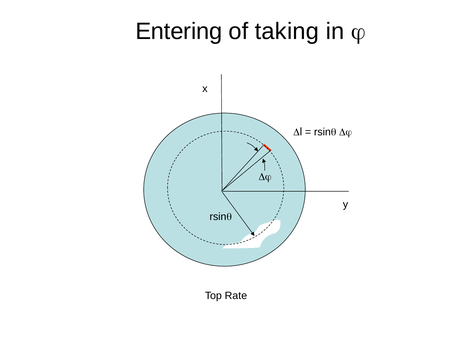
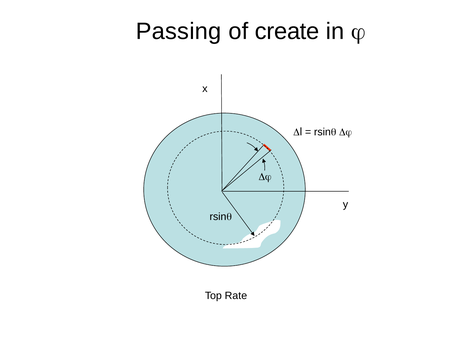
Entering: Entering -> Passing
taking: taking -> create
